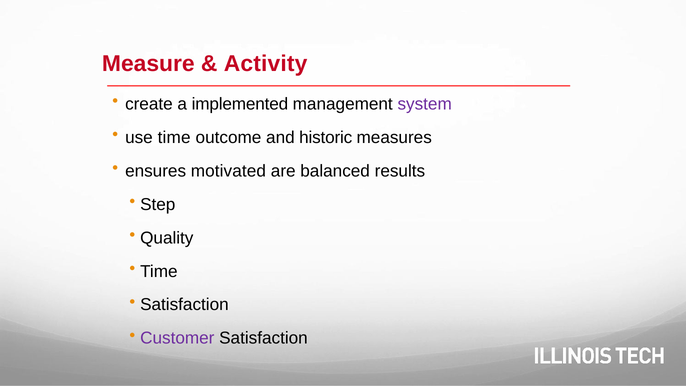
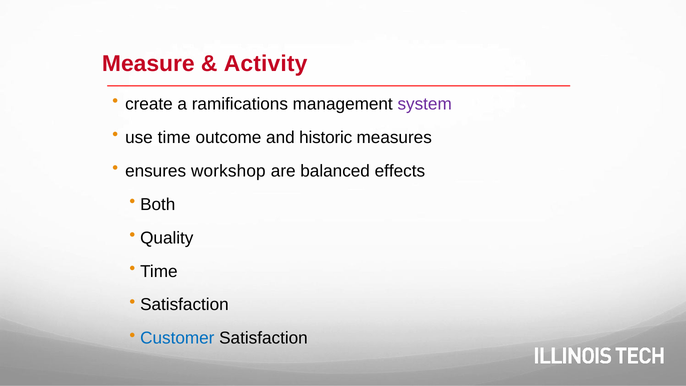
implemented: implemented -> ramifications
motivated: motivated -> workshop
results: results -> effects
Step: Step -> Both
Customer colour: purple -> blue
